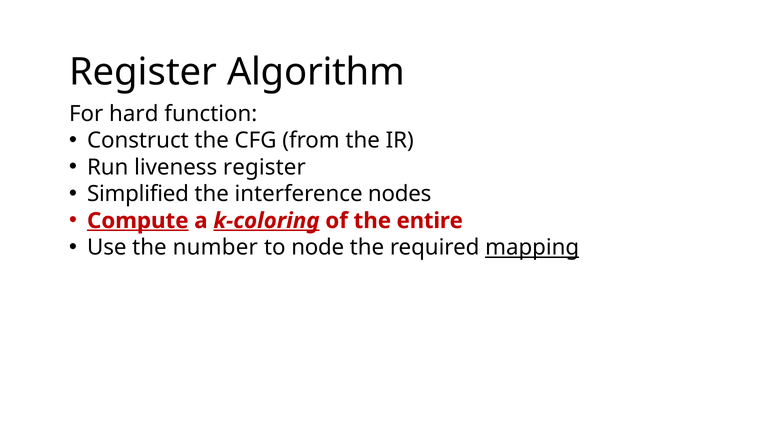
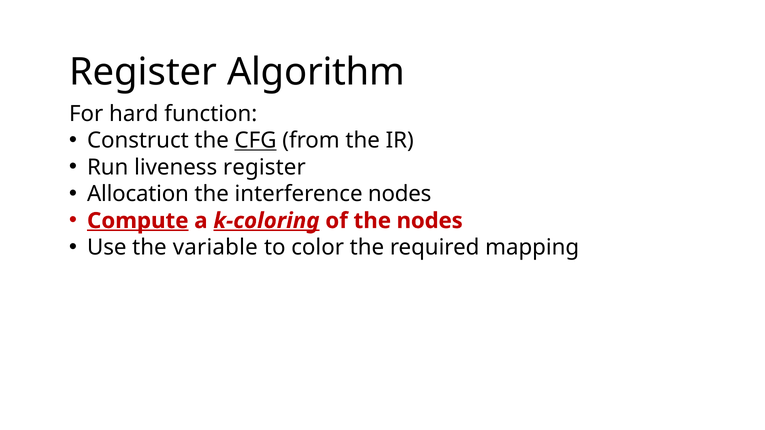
CFG underline: none -> present
Simplified: Simplified -> Allocation
the entire: entire -> nodes
number: number -> variable
node: node -> color
mapping underline: present -> none
